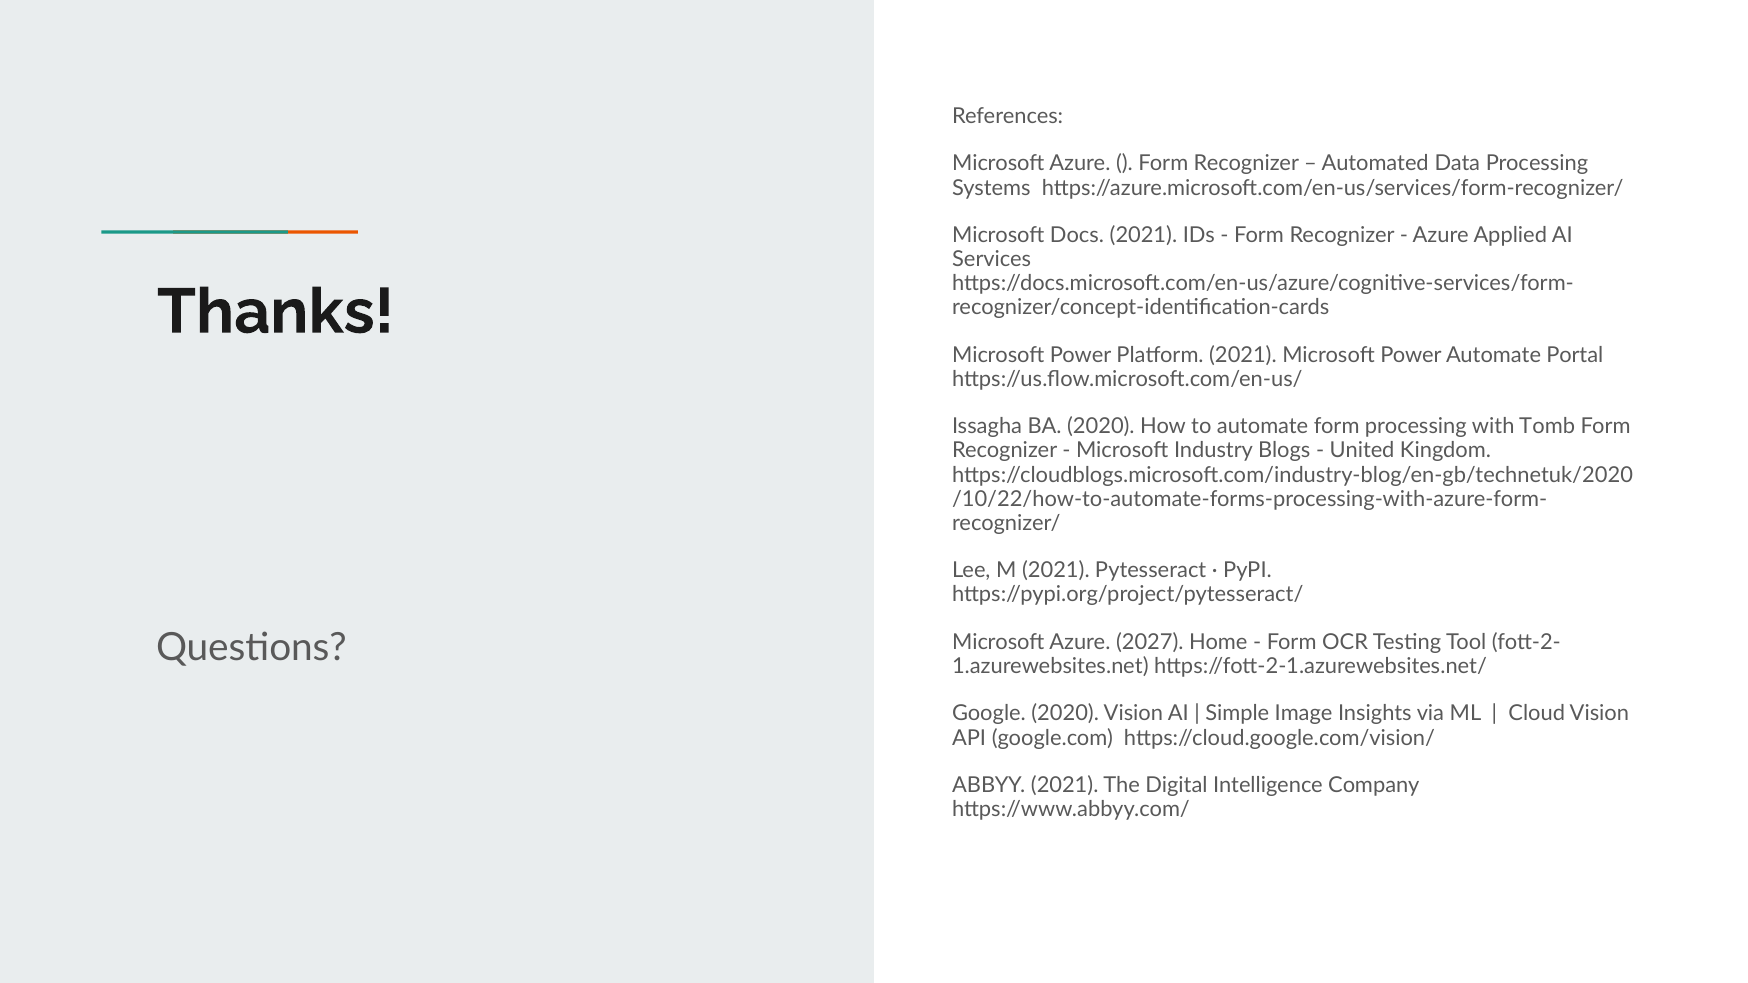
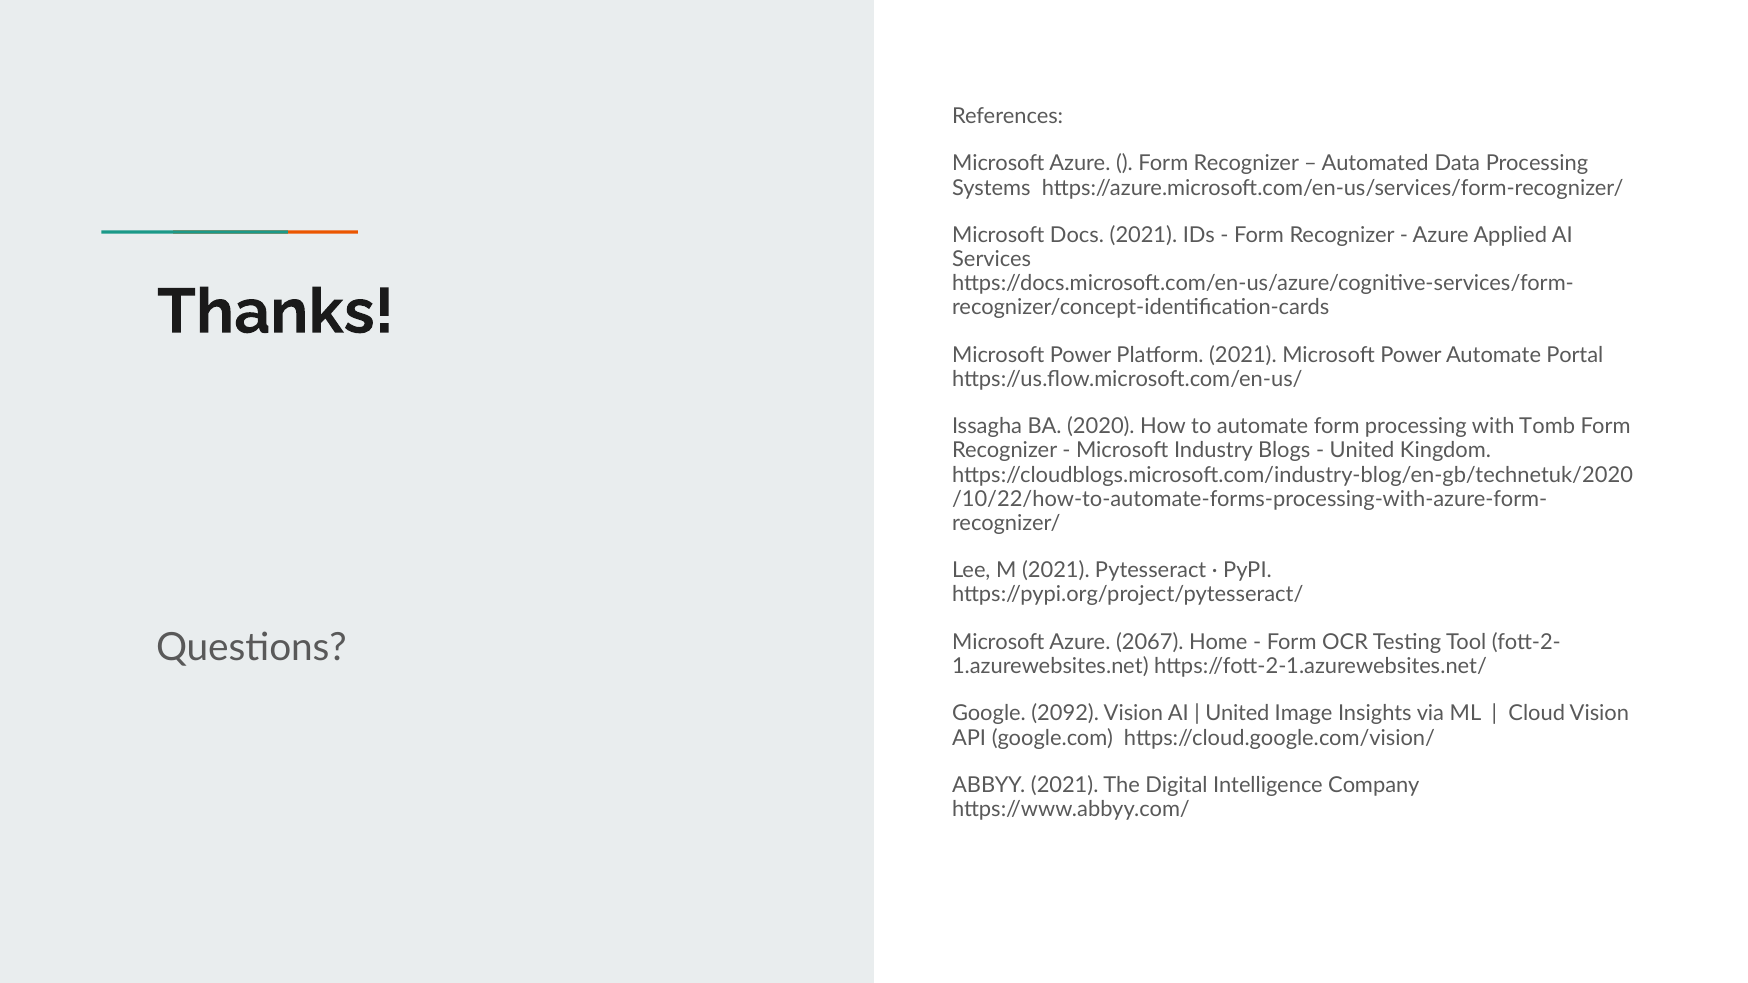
2027: 2027 -> 2067
Google 2020: 2020 -> 2092
Simple at (1237, 714): Simple -> United
